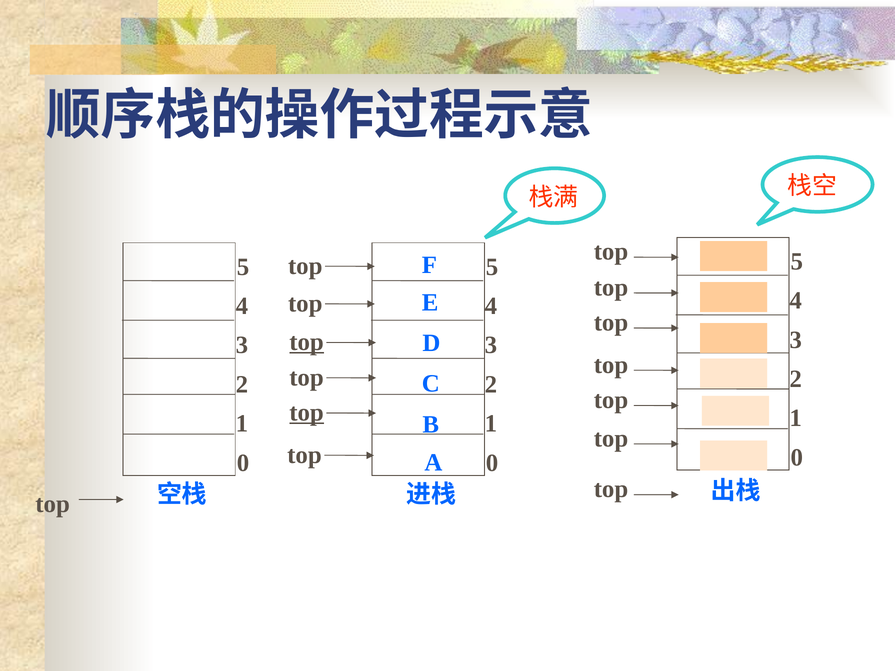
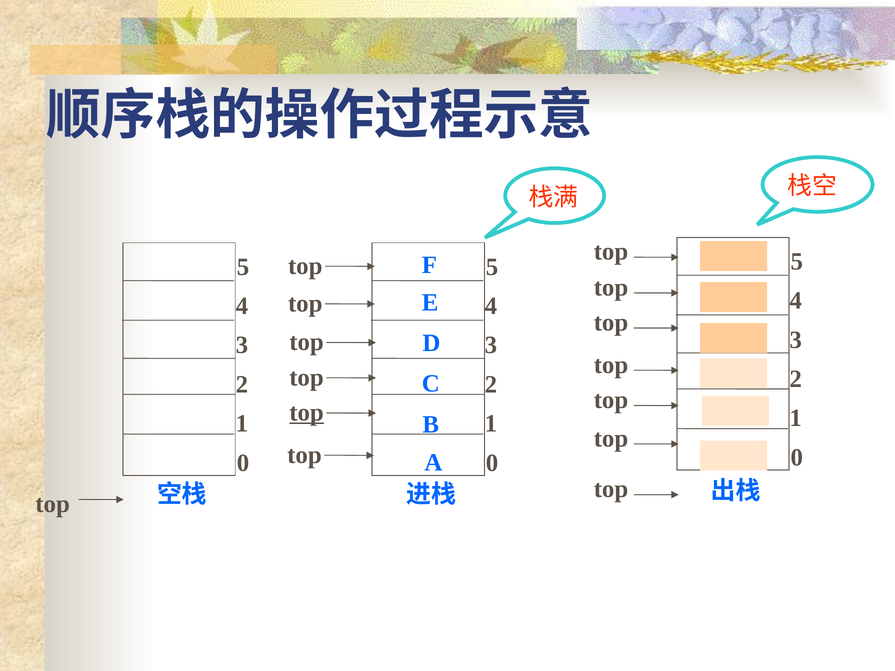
top at (307, 342) underline: present -> none
